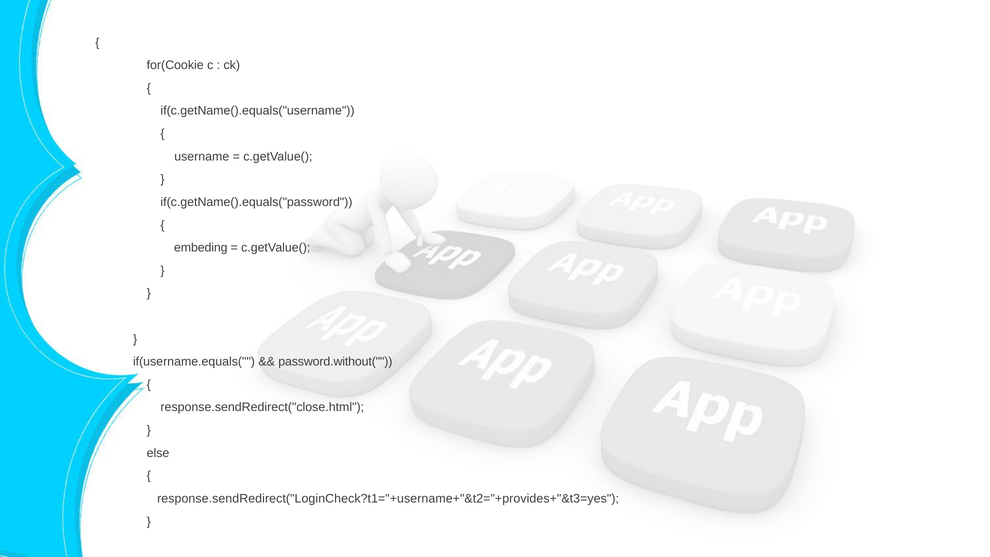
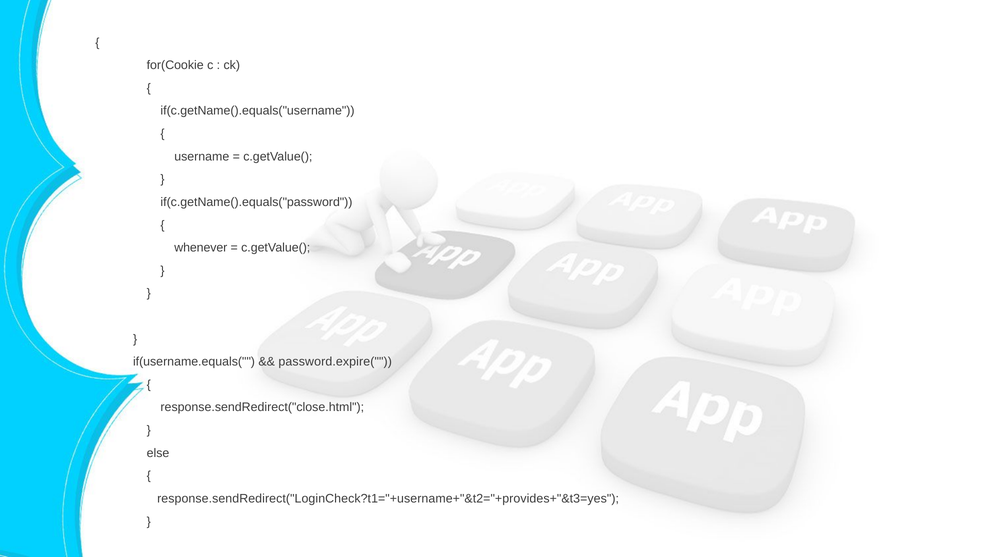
embeding: embeding -> whenever
password.without(: password.without( -> password.expire(
